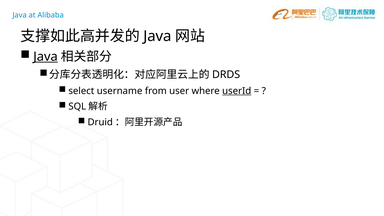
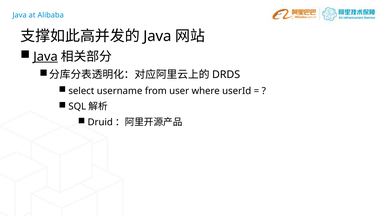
userId underline: present -> none
